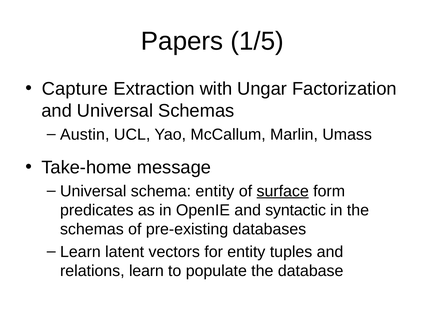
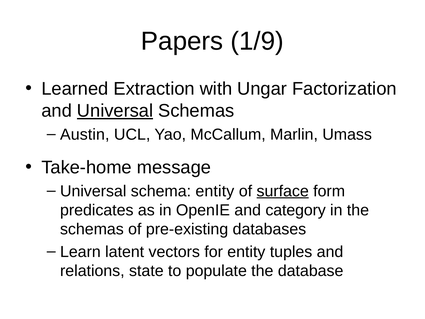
1/5: 1/5 -> 1/9
Capture: Capture -> Learned
Universal at (115, 111) underline: none -> present
syntactic: syntactic -> category
relations learn: learn -> state
